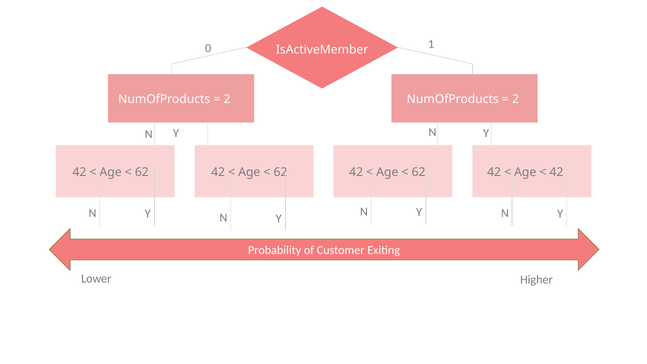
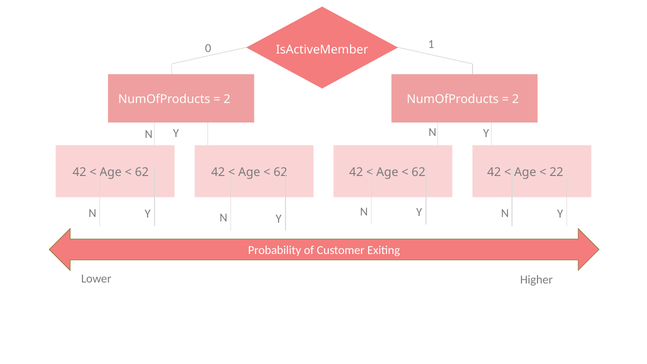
42 at (556, 172): 42 -> 22
